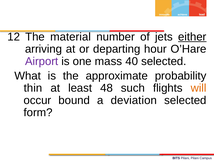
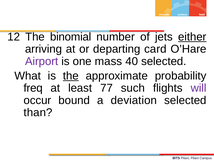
material: material -> binomial
hour: hour -> card
the at (71, 76) underline: none -> present
thin: thin -> freq
48: 48 -> 77
will colour: orange -> purple
form: form -> than
